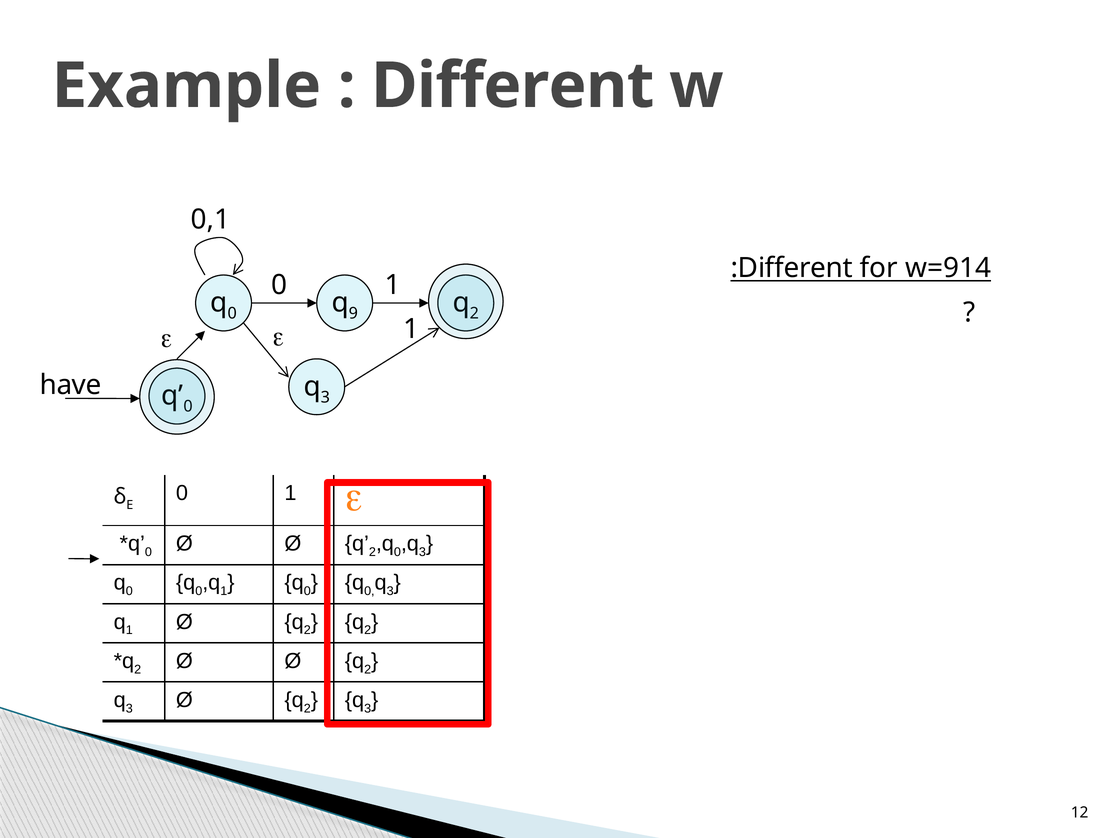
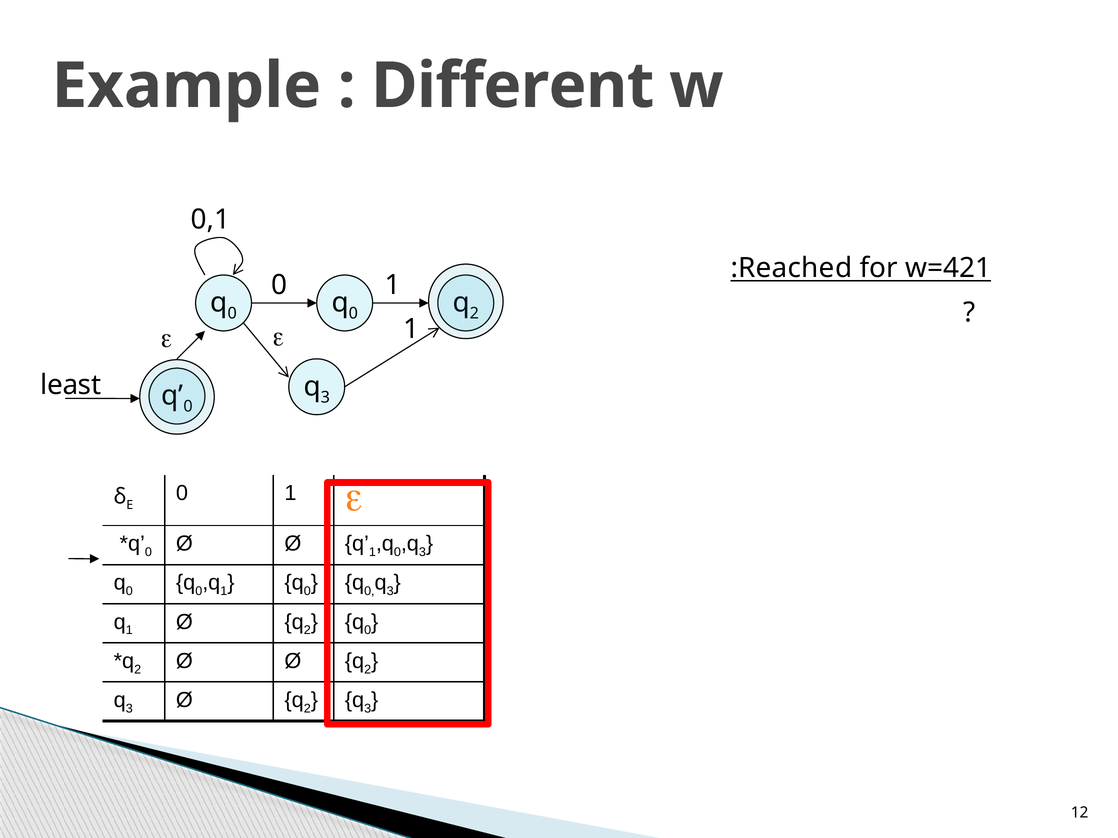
Different at (795, 268): Different -> Reached
w=914: w=914 -> w=421
9 at (353, 314): 9 -> 0
have: have -> least
2 at (372, 553): 2 -> 1
2 at (368, 631): 2 -> 0
